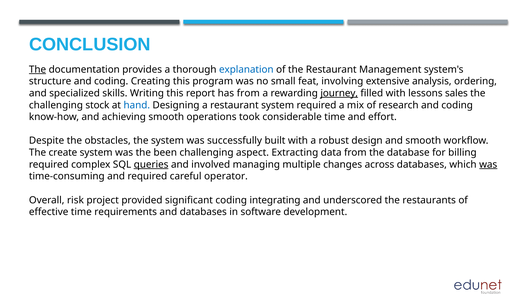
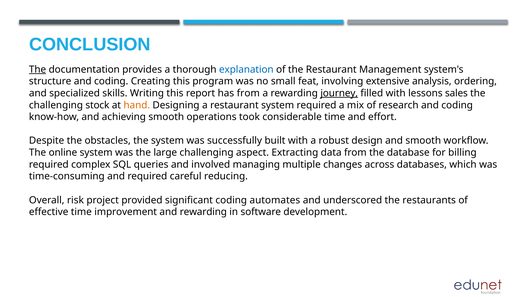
hand colour: blue -> orange
create: create -> online
been: been -> large
queries underline: present -> none
was at (488, 164) underline: present -> none
operator: operator -> reducing
integrating: integrating -> automates
requirements: requirements -> improvement
and databases: databases -> rewarding
